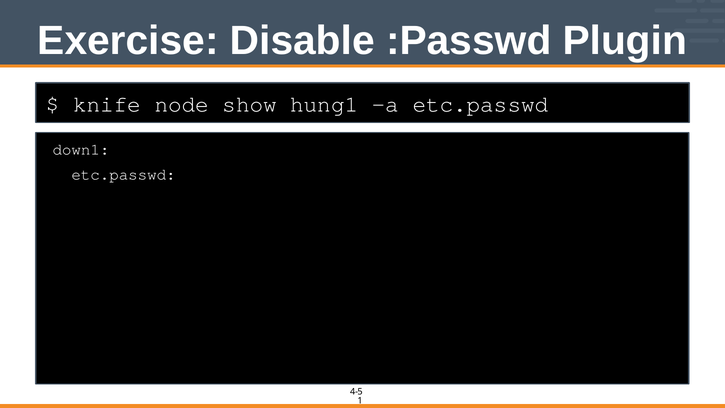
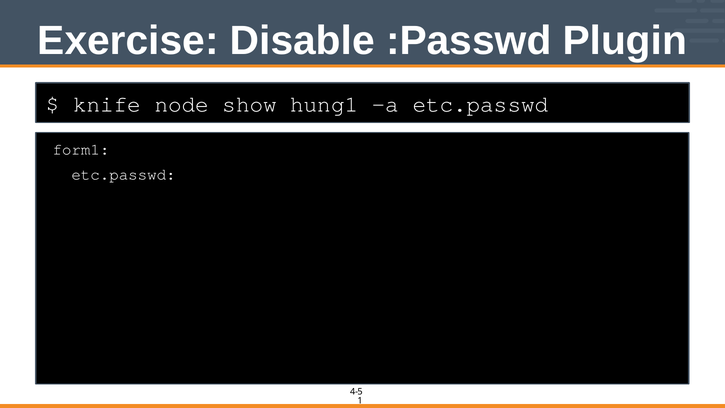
down1: down1 -> form1
